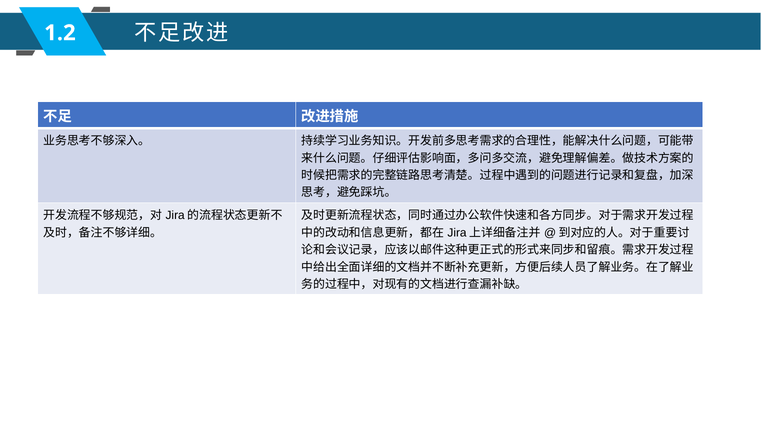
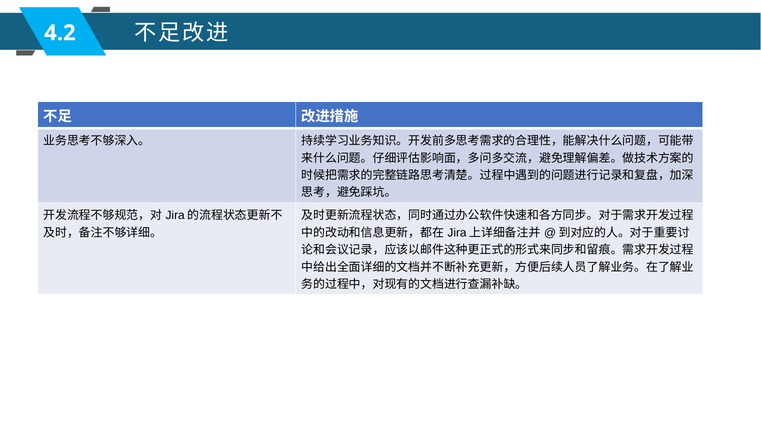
1.2: 1.2 -> 4.2
